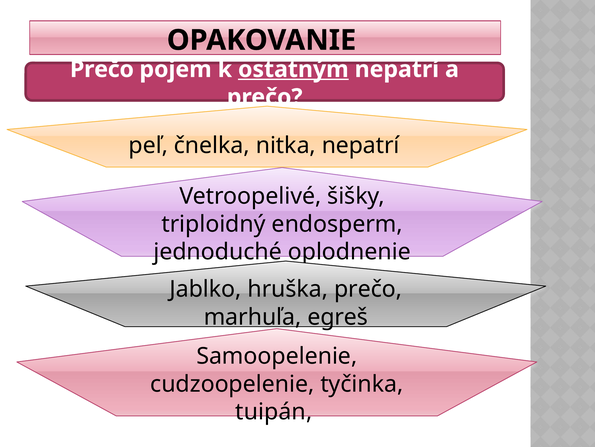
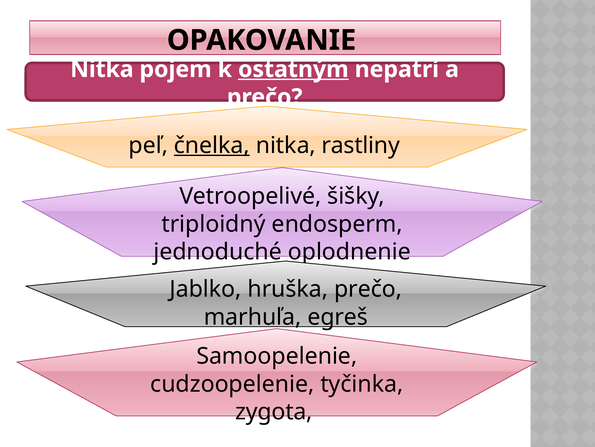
Prečo at (102, 69): Prečo -> Nitka
čnelka underline: none -> present
nitka nepatrí: nepatrí -> rastliny
tuipán: tuipán -> zygota
